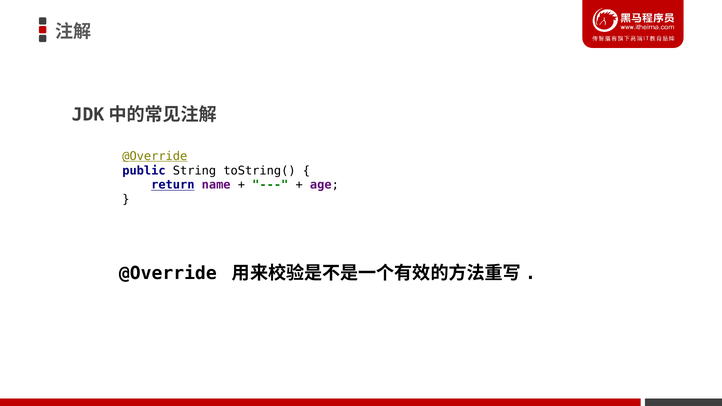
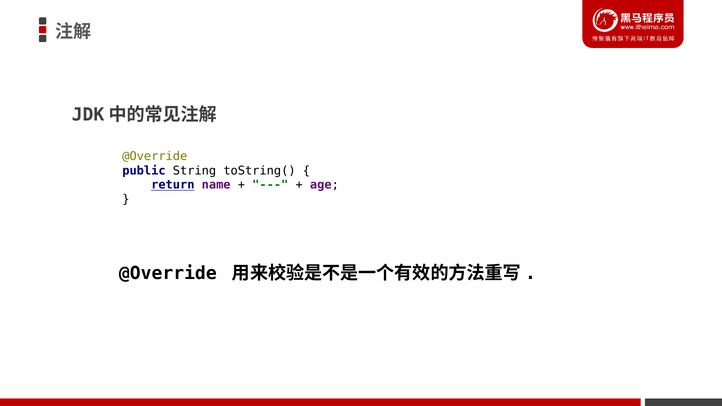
@Override at (155, 156) underline: present -> none
